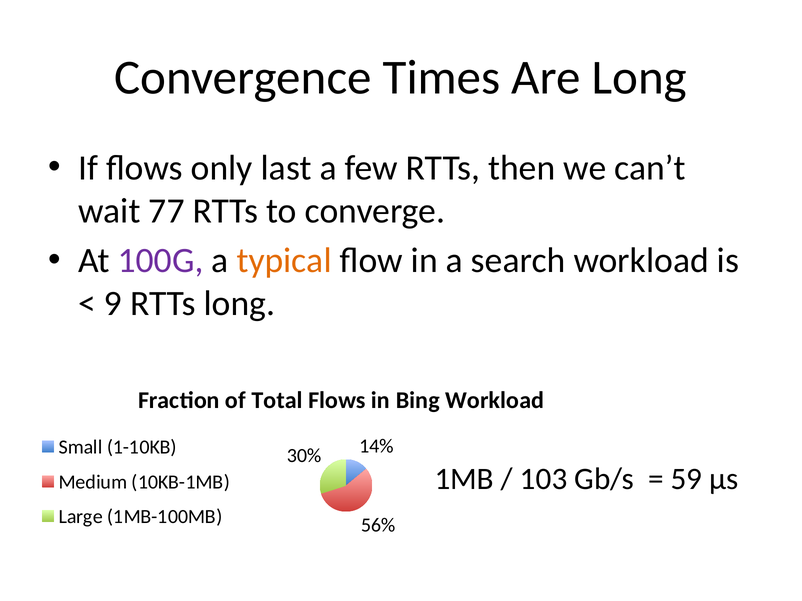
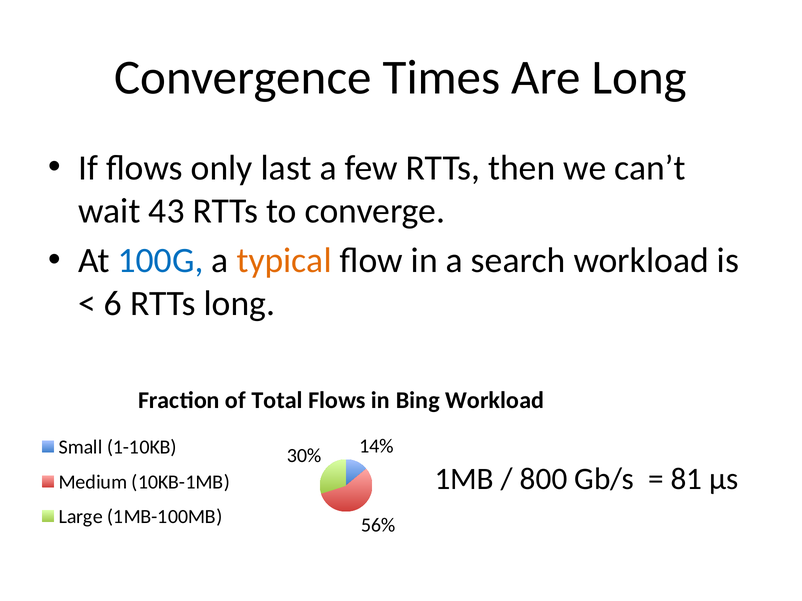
77: 77 -> 43
100G colour: purple -> blue
9: 9 -> 6
103: 103 -> 800
59: 59 -> 81
